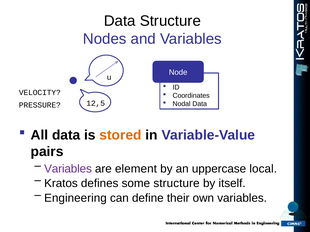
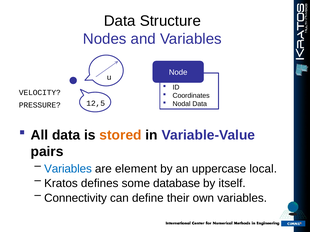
Variables at (68, 169) colour: purple -> blue
some structure: structure -> database
Engineering: Engineering -> Connectivity
